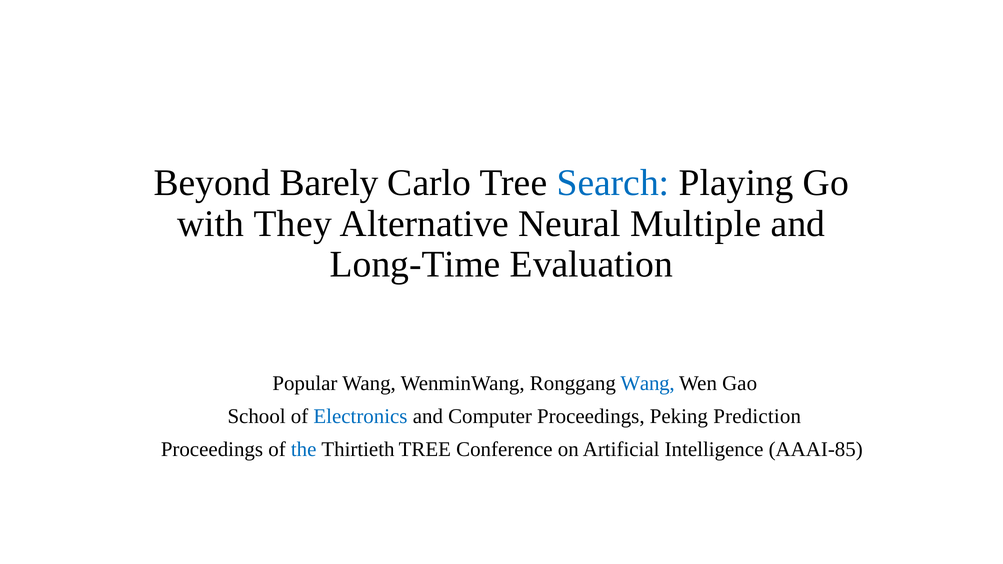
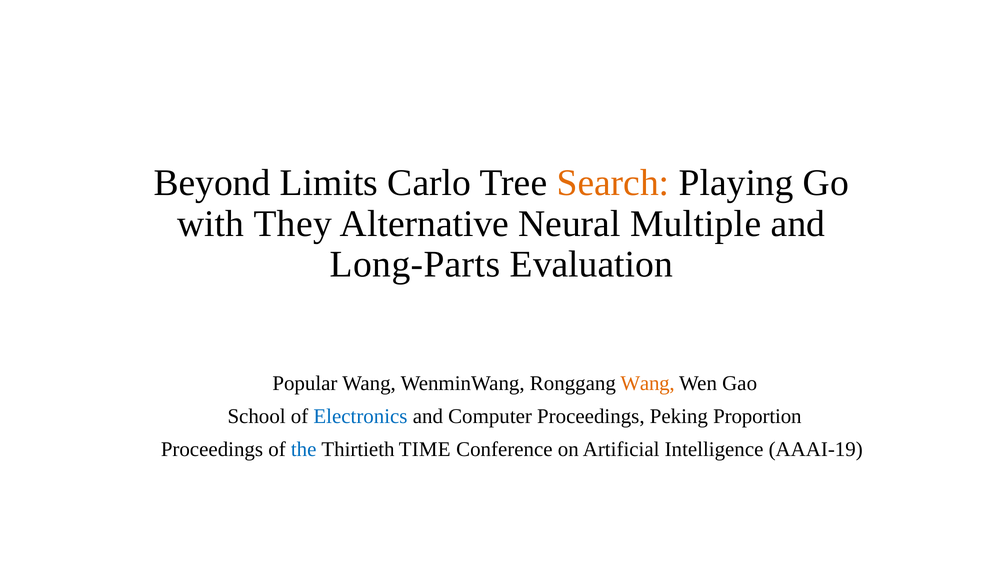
Barely: Barely -> Limits
Search colour: blue -> orange
Long-Time: Long-Time -> Long-Parts
Wang at (648, 384) colour: blue -> orange
Prediction: Prediction -> Proportion
Thirtieth TREE: TREE -> TIME
AAAI-85: AAAI-85 -> AAAI-19
